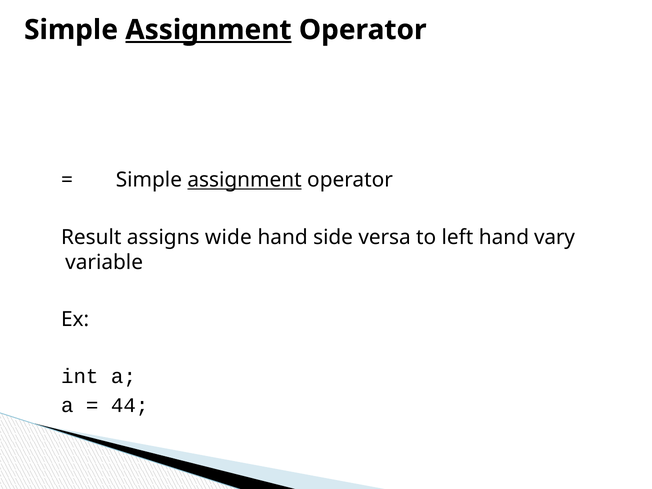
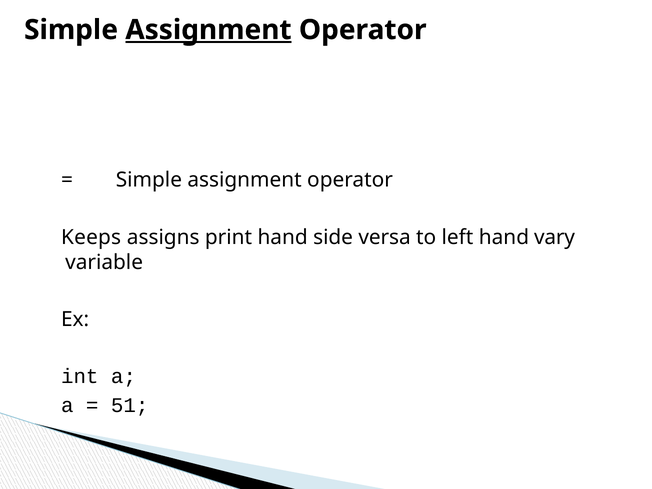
assignment at (245, 180) underline: present -> none
Result: Result -> Keeps
wide: wide -> print
44: 44 -> 51
